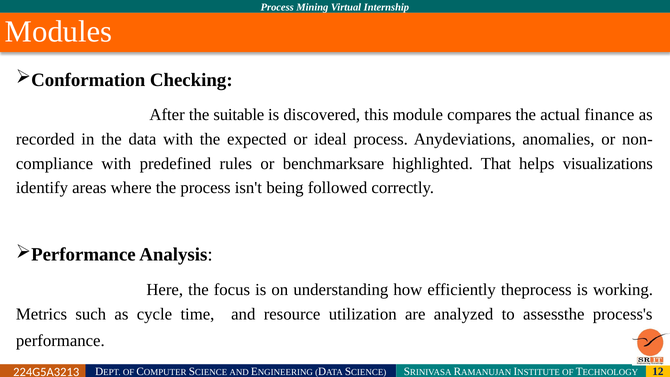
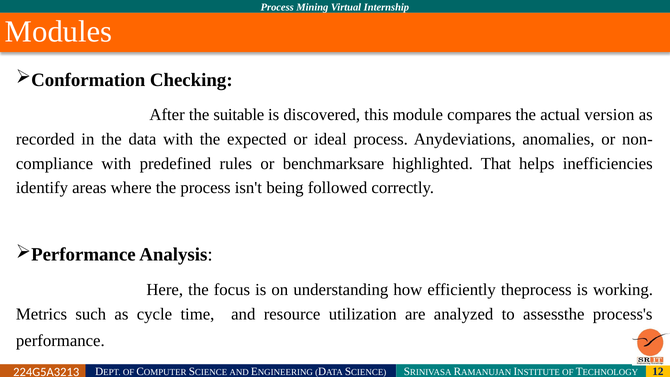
finance: finance -> version
visualizations: visualizations -> inefficiencies
